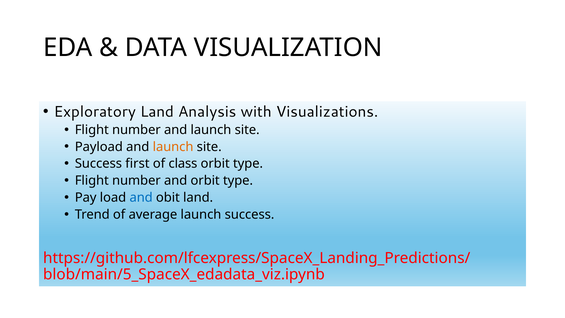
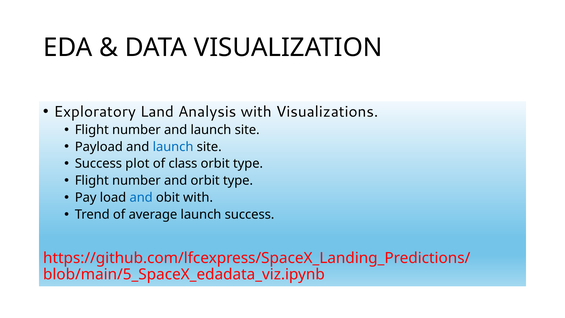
launch at (173, 147) colour: orange -> blue
first: first -> plot
obit land: land -> with
